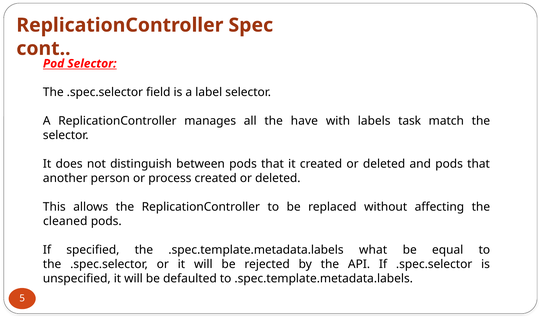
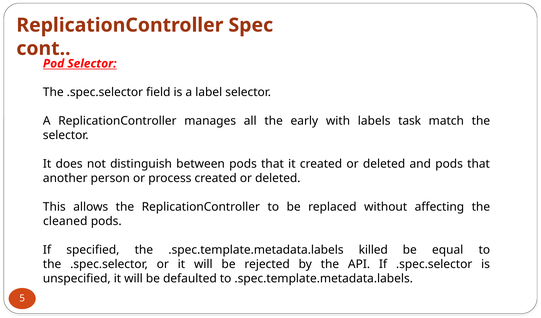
have: have -> early
what: what -> killed
